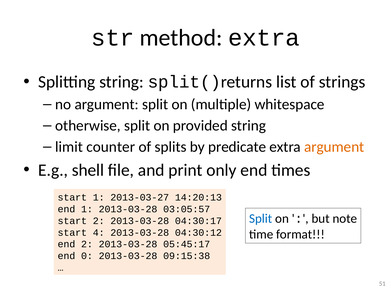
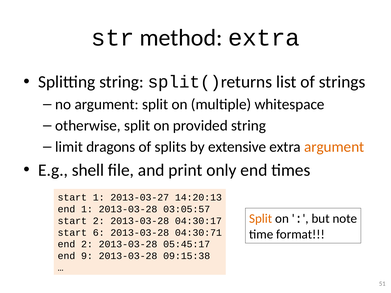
counter: counter -> dragons
predicate: predicate -> extensive
Split at (261, 219) colour: blue -> orange
4: 4 -> 6
04:30:12: 04:30:12 -> 04:30:71
0: 0 -> 9
